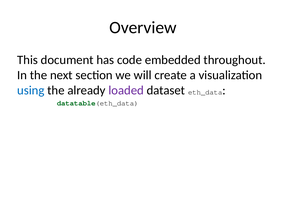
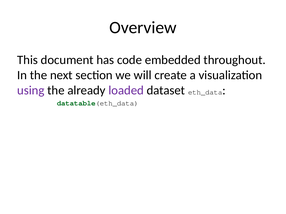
using colour: blue -> purple
